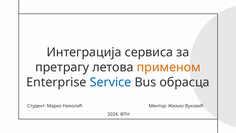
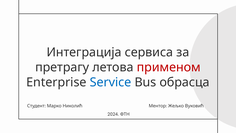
применом colour: orange -> red
